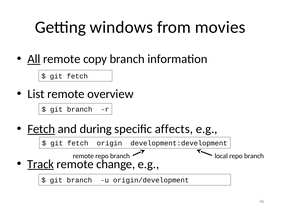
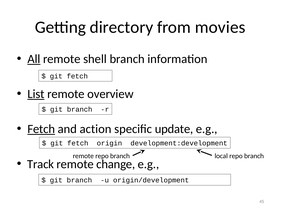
windows: windows -> directory
copy: copy -> shell
List underline: none -> present
during: during -> action
affects: affects -> update
Track underline: present -> none
